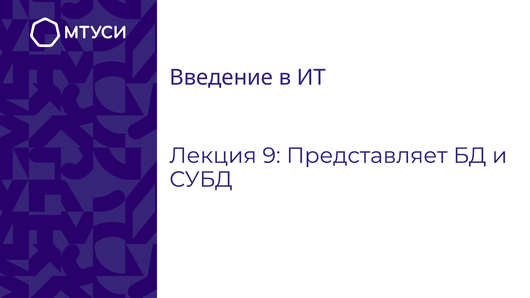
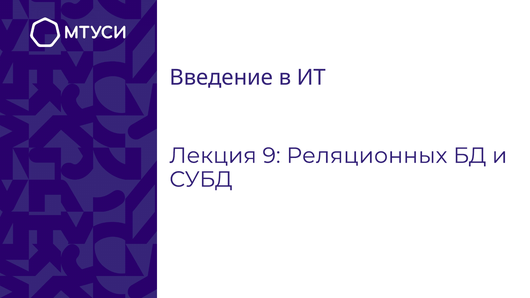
Представляет: Представляет -> Реляционных
